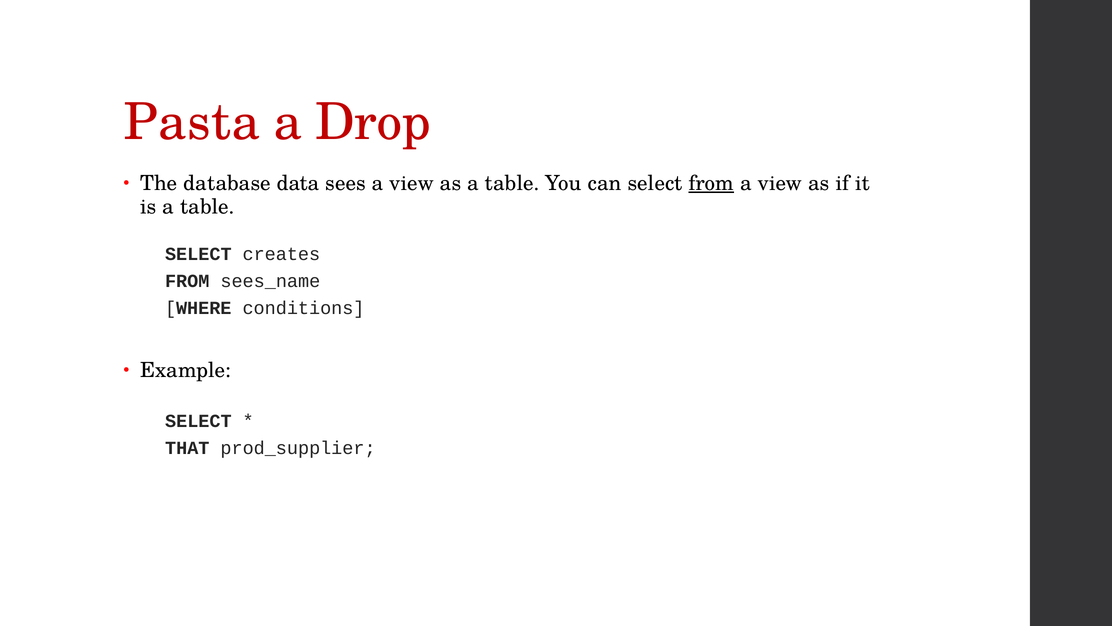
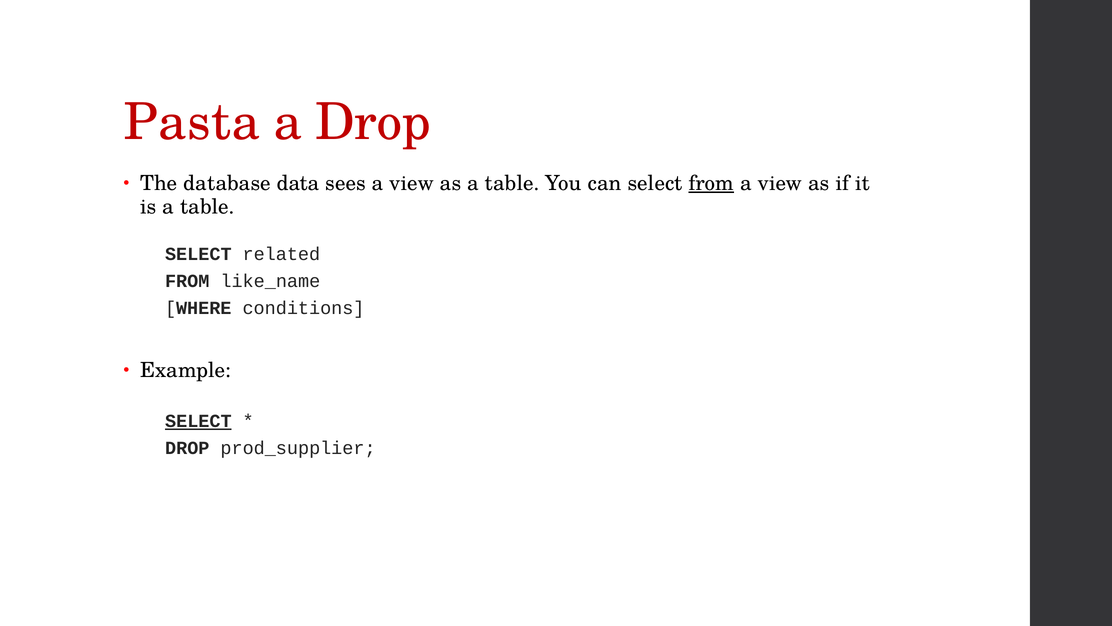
creates: creates -> related
sees_name: sees_name -> like_name
SELECT at (198, 421) underline: none -> present
THAT at (187, 448): THAT -> DROP
